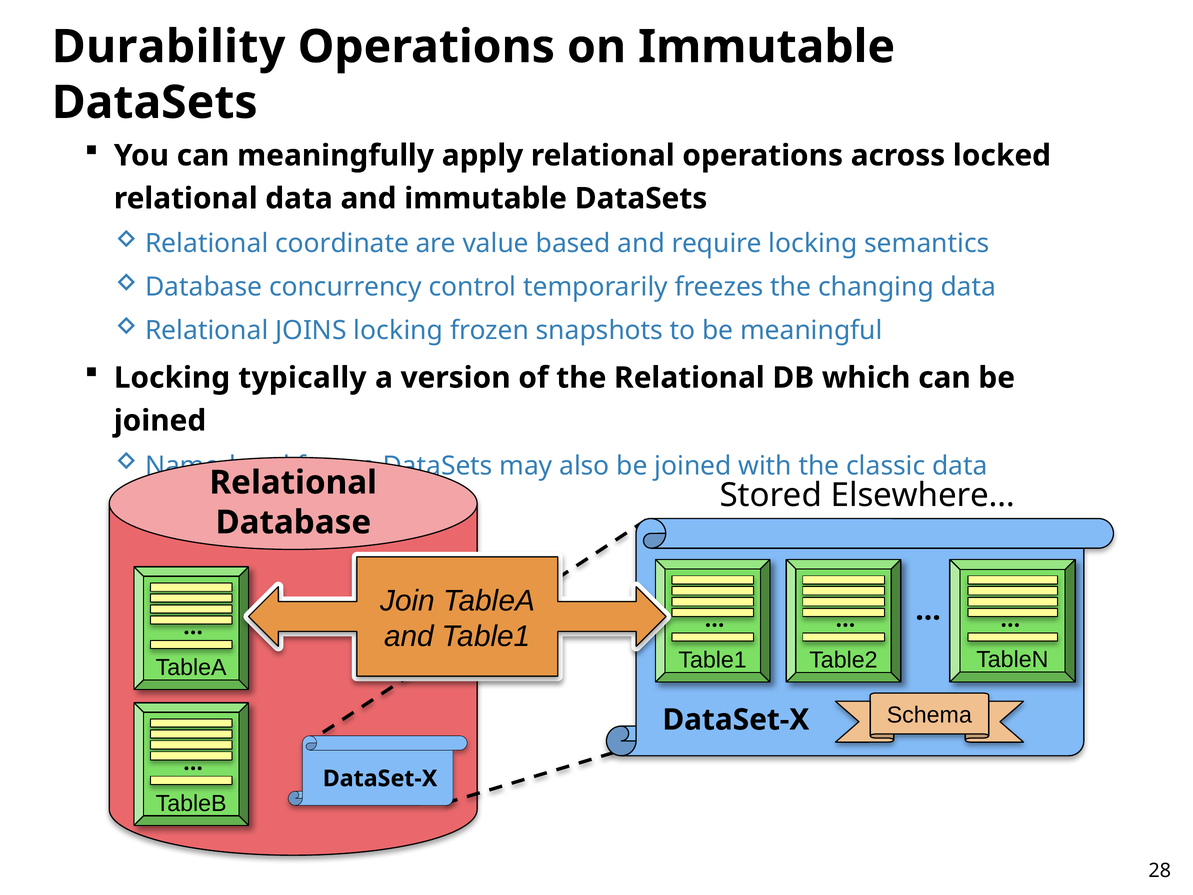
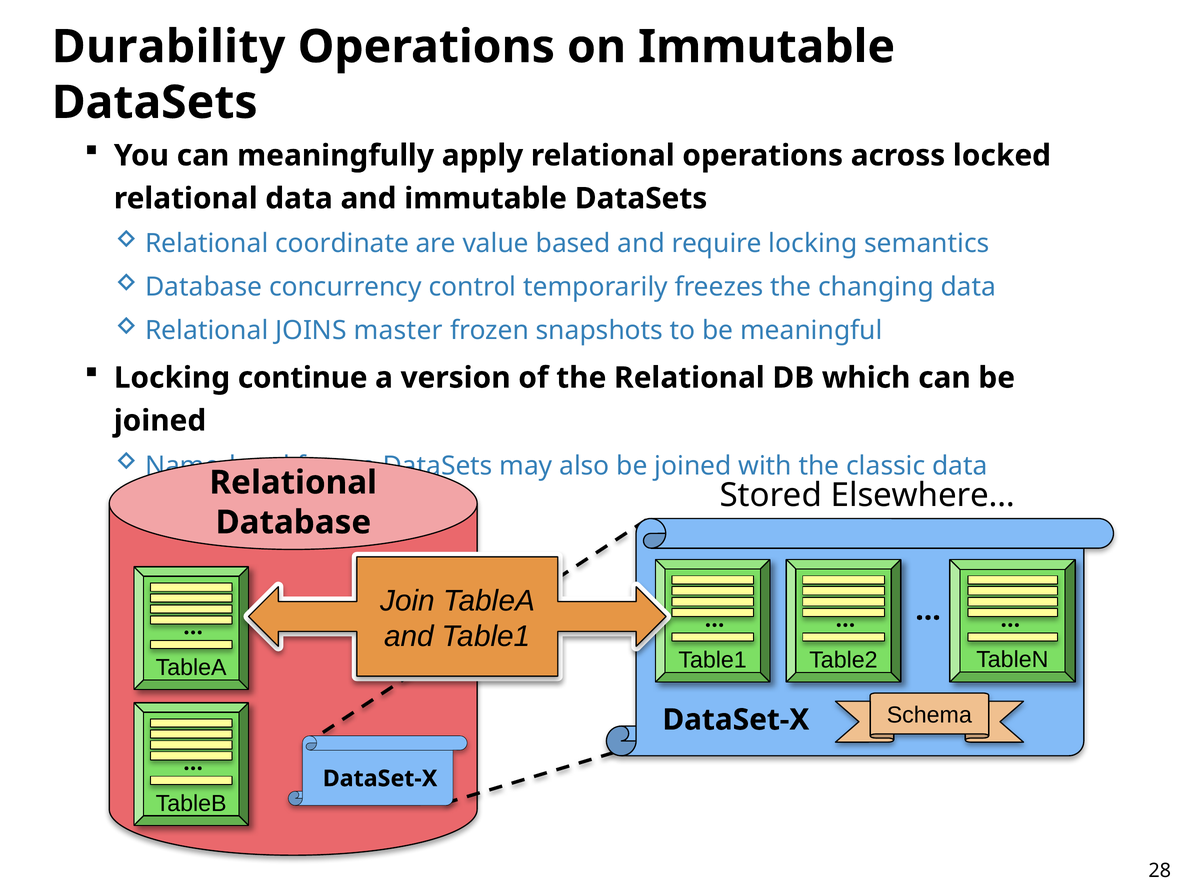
JOINS locking: locking -> master
typically: typically -> continue
